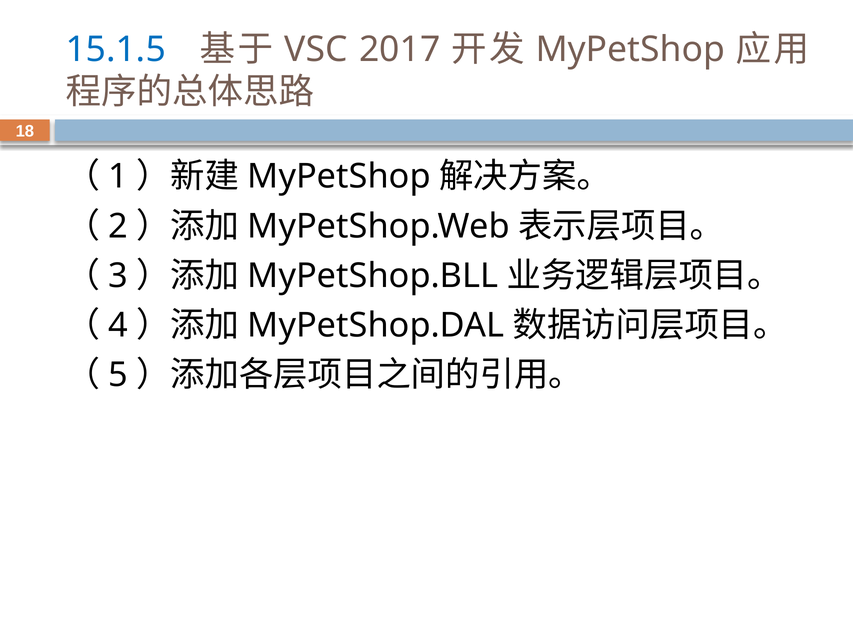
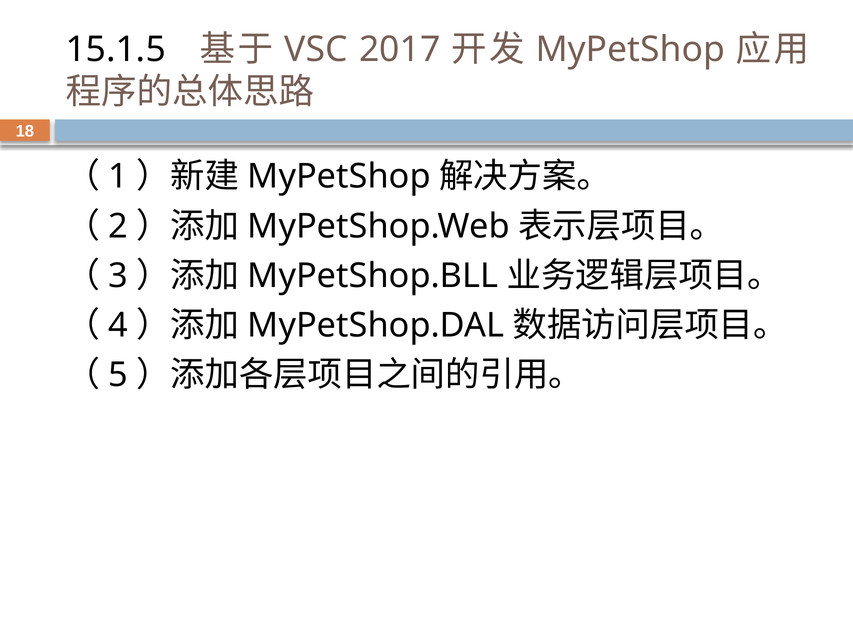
15.1.5 colour: blue -> black
